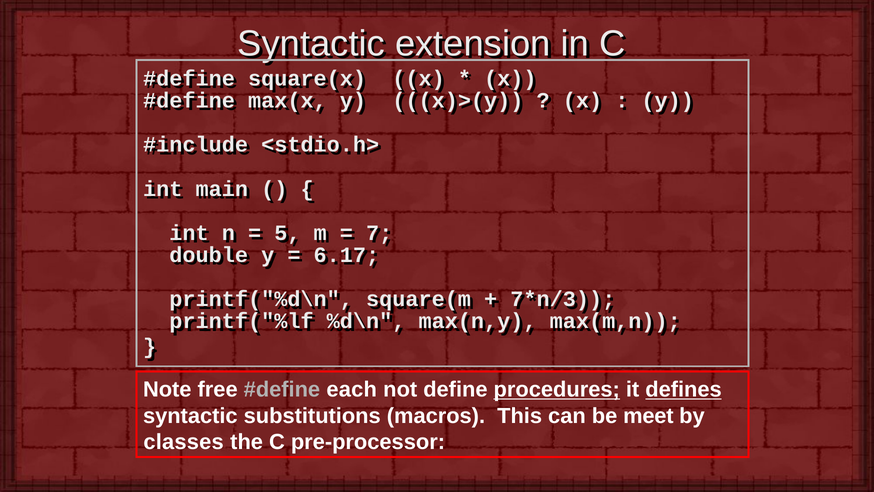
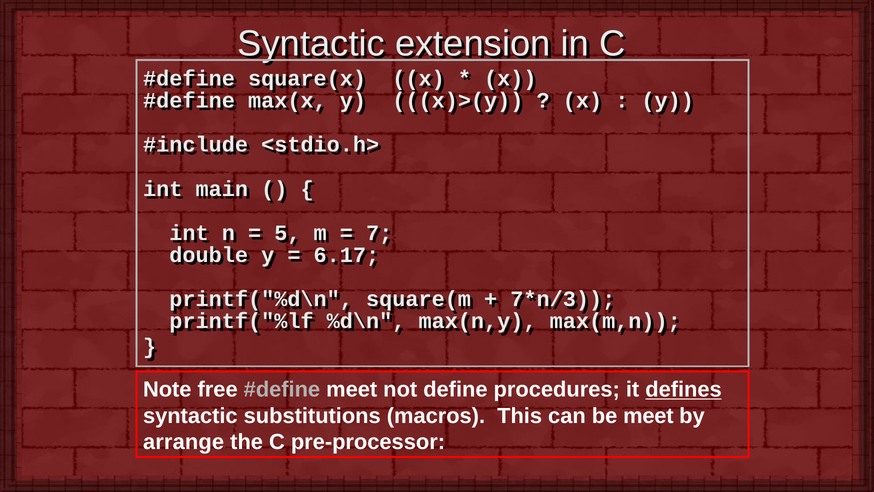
each at (352, 389): each -> meet
procedures underline: present -> none
classes: classes -> arrange
